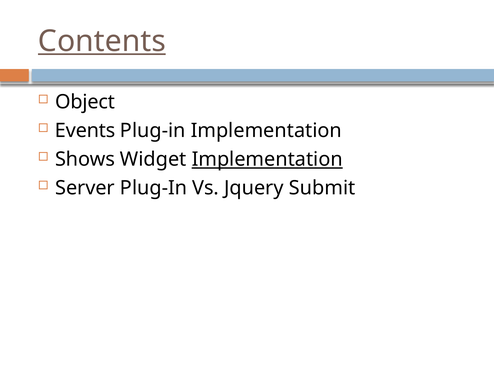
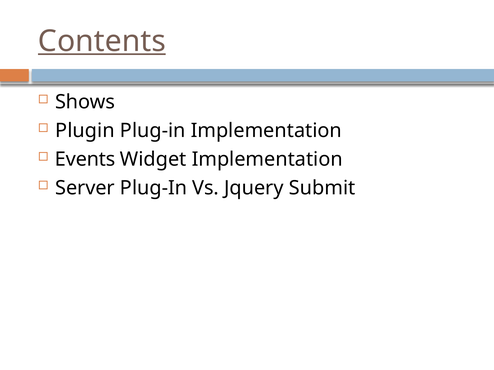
Object: Object -> Shows
Events: Events -> Plugin
Shows: Shows -> Events
Implementation at (267, 160) underline: present -> none
